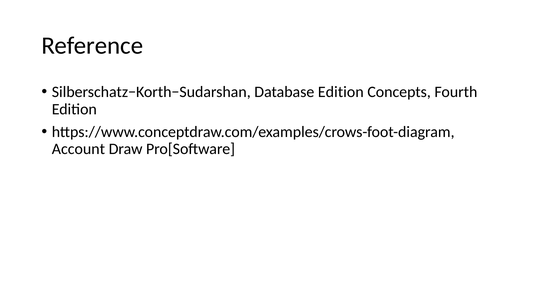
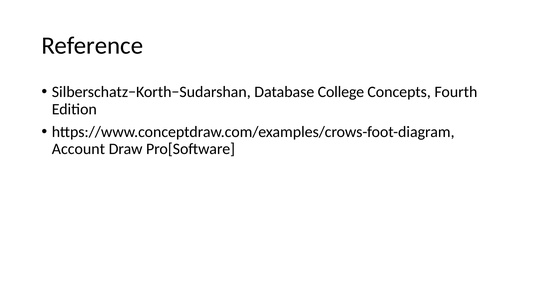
Database Edition: Edition -> College
